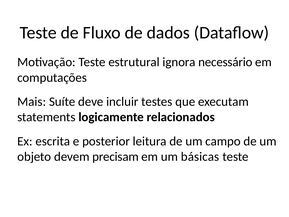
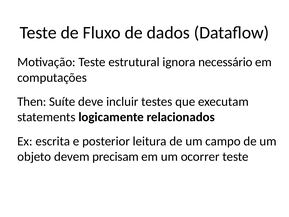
Mais: Mais -> Then
básicas: básicas -> ocorrer
